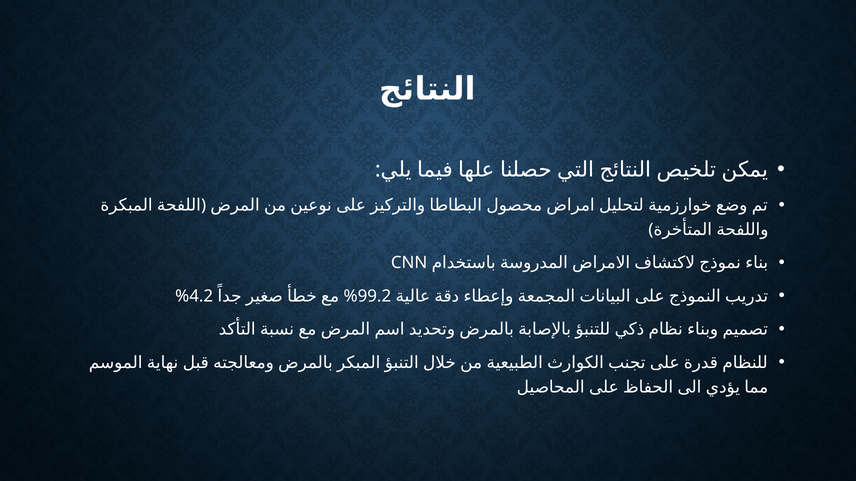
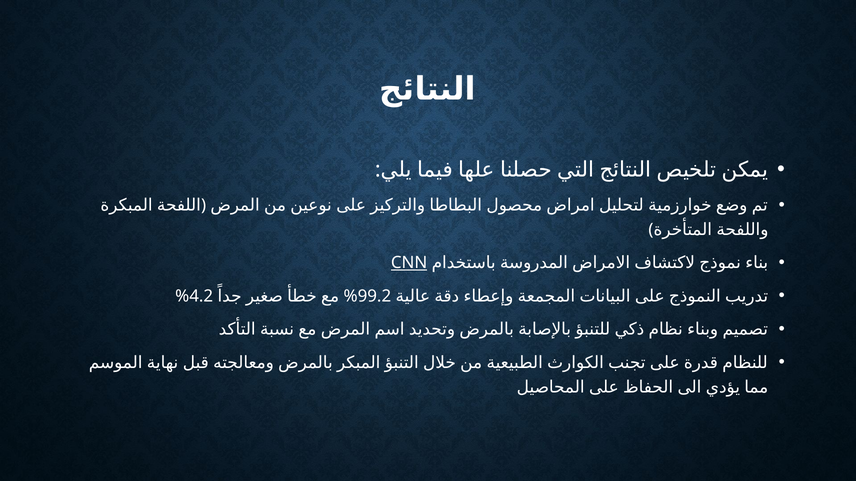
CNN underline: none -> present
